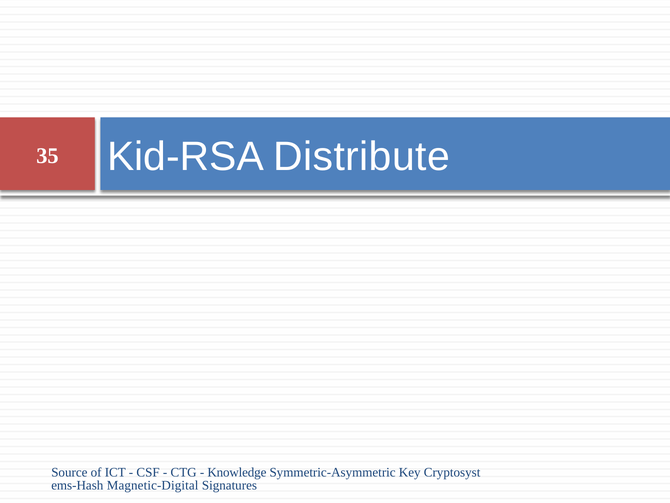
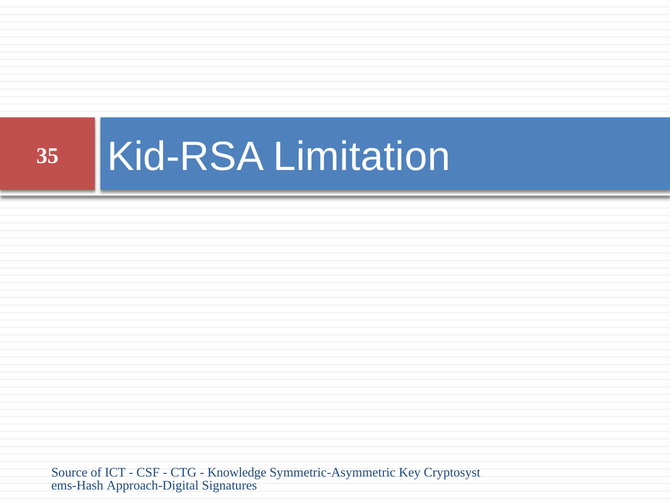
Distribute: Distribute -> Limitation
Magnetic-Digital: Magnetic-Digital -> Approach-Digital
